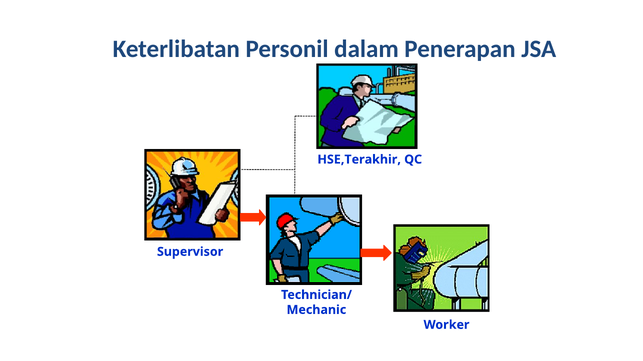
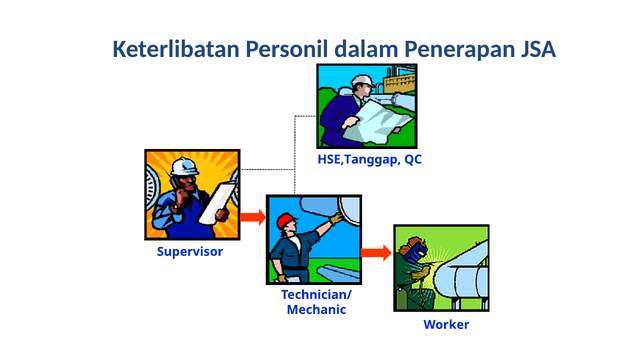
HSE,Terakhir: HSE,Terakhir -> HSE,Tanggap
